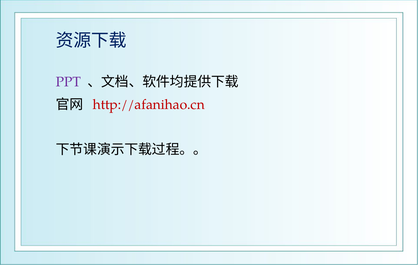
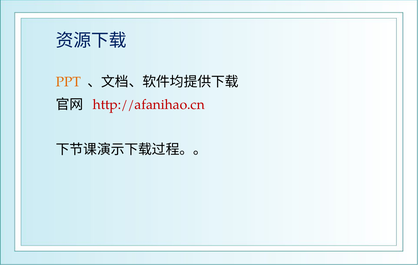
PPT colour: purple -> orange
